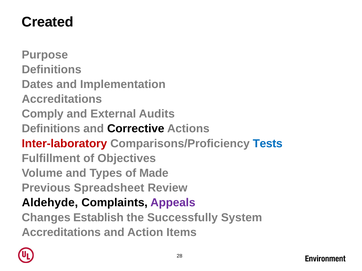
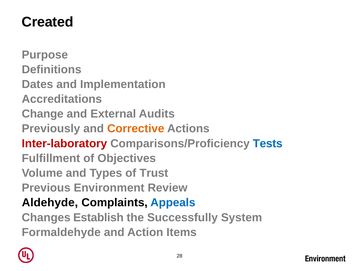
Comply: Comply -> Change
Definitions at (51, 129): Definitions -> Previously
Corrective colour: black -> orange
Made: Made -> Trust
Spreadsheet: Spreadsheet -> Environment
Appeals colour: purple -> blue
Accreditations at (61, 233): Accreditations -> Formaldehyde
